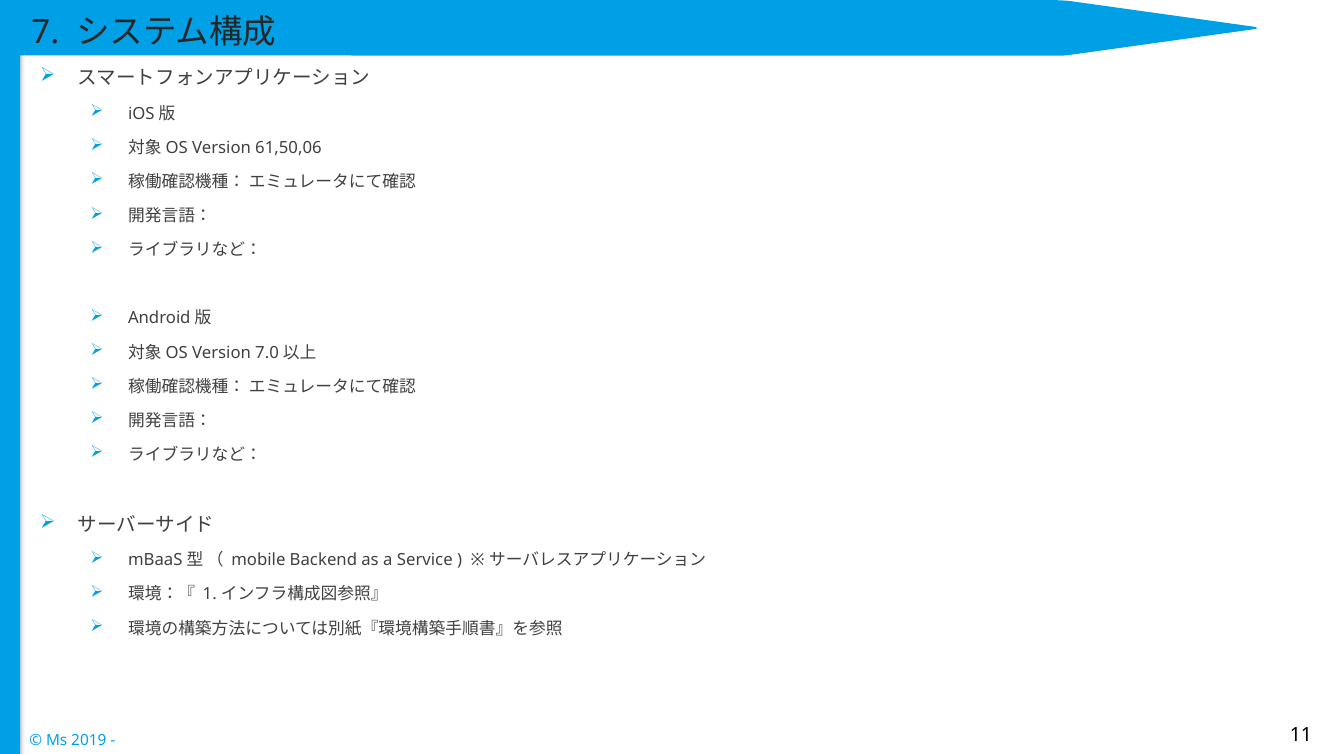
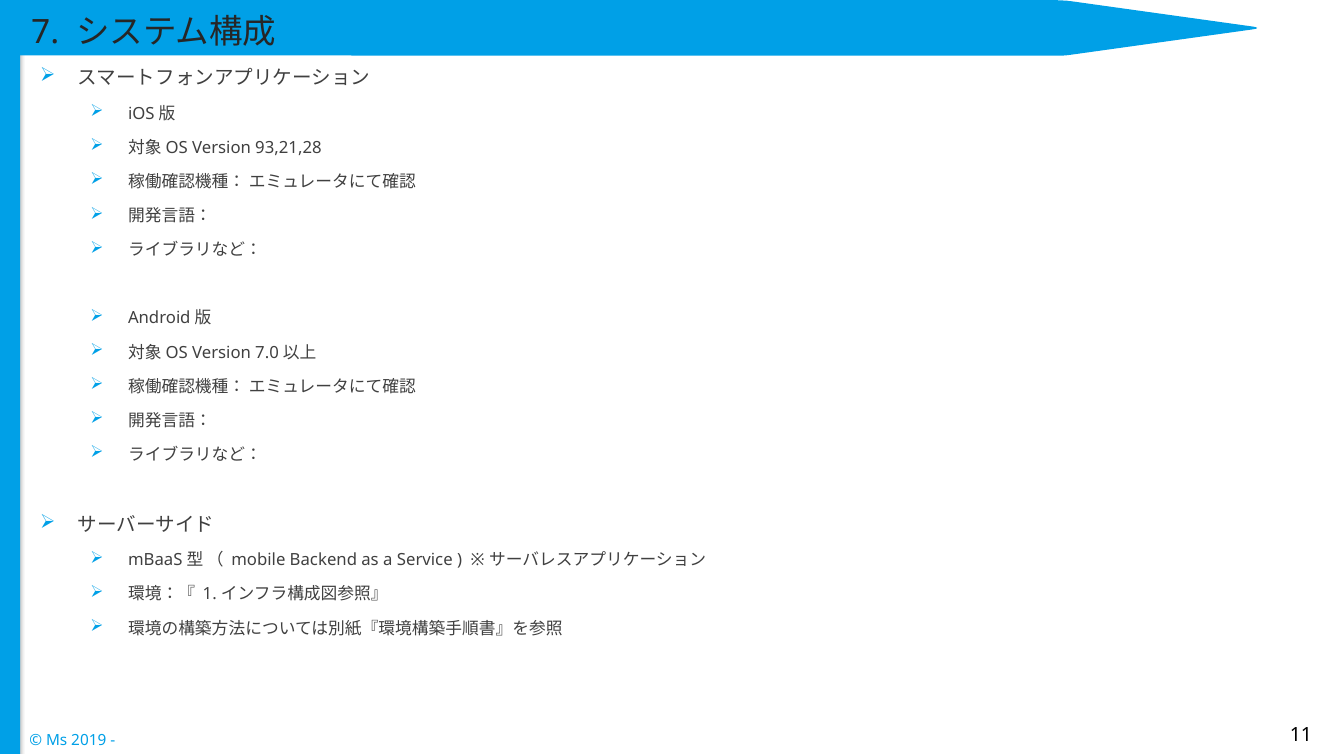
61,50,06: 61,50,06 -> 93,21,28
